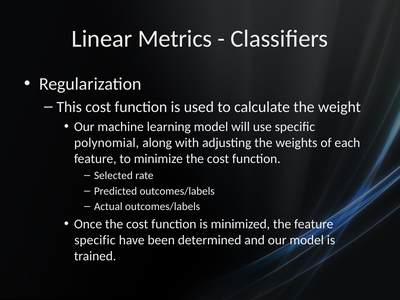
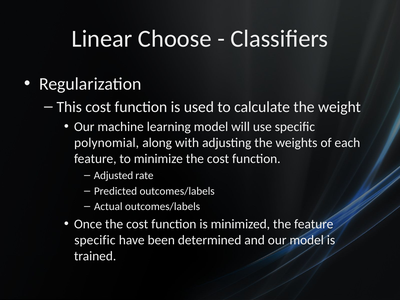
Metrics: Metrics -> Choose
Selected: Selected -> Adjusted
